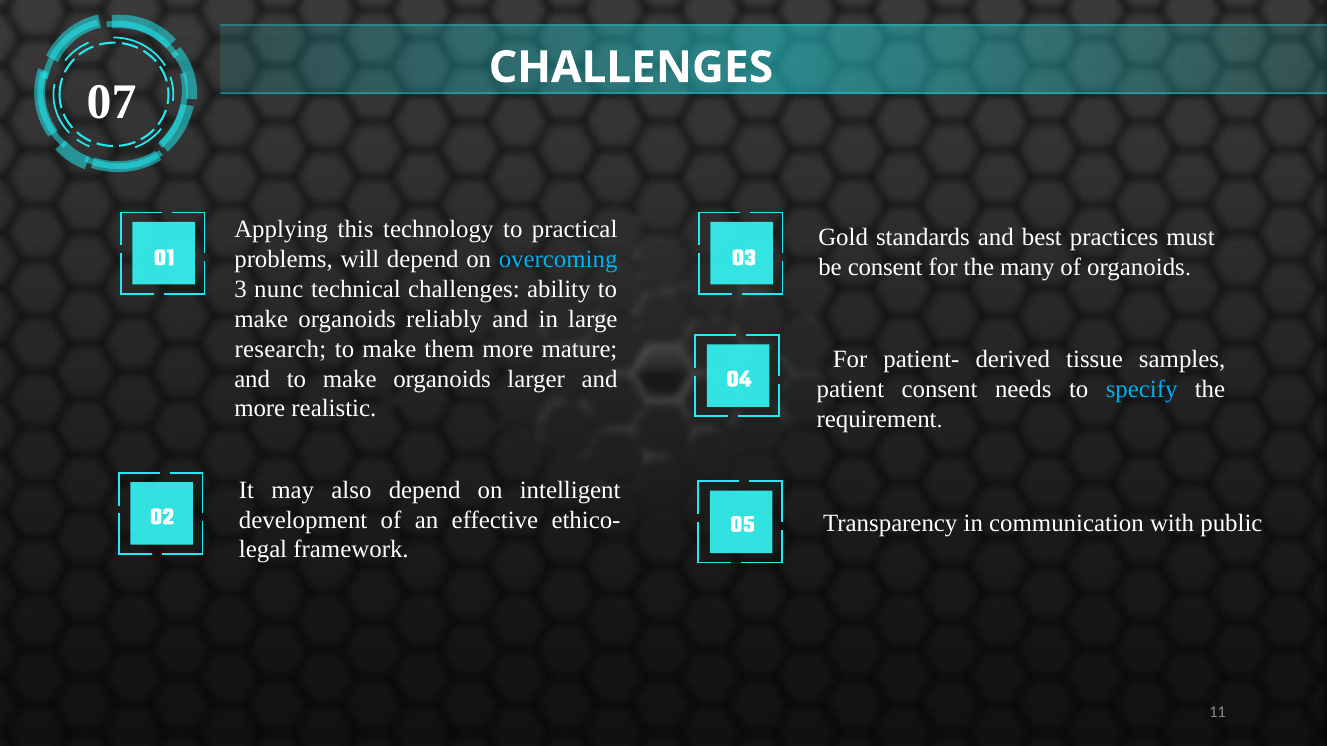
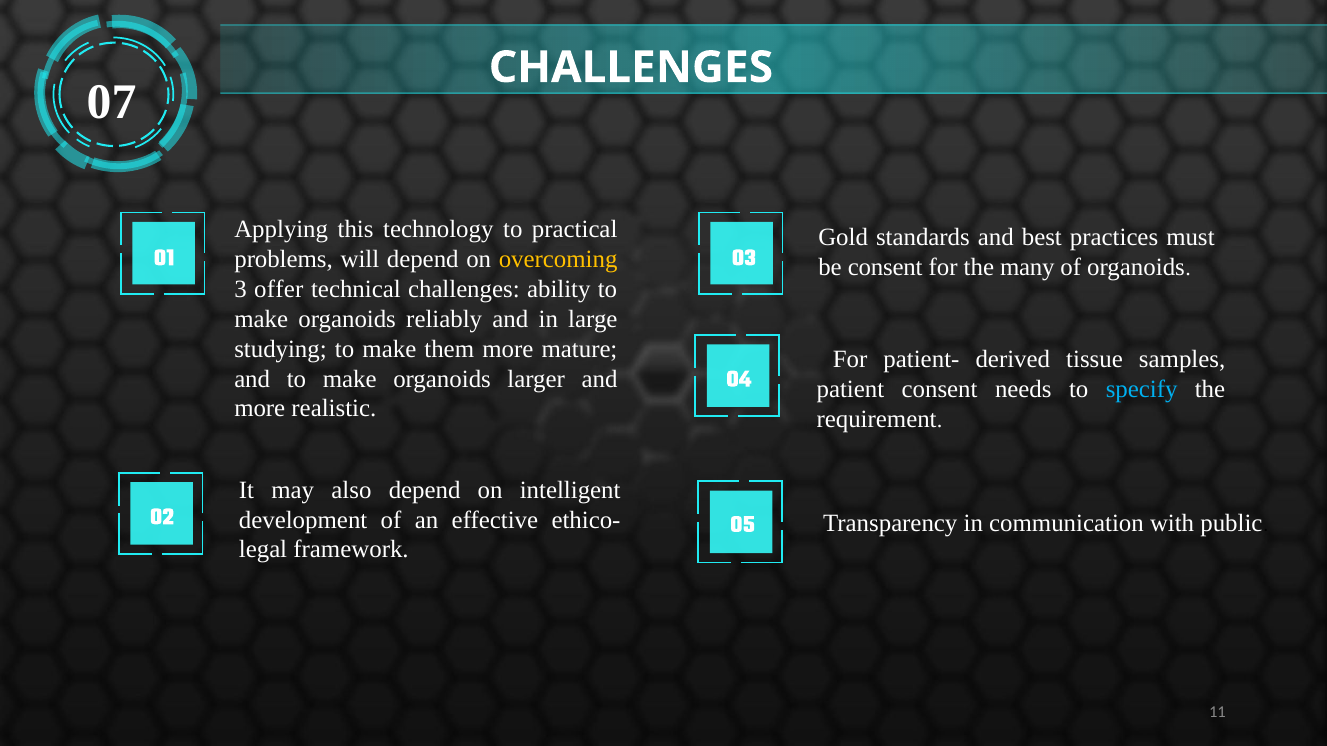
overcoming colour: light blue -> yellow
nunc: nunc -> offer
research: research -> studying
